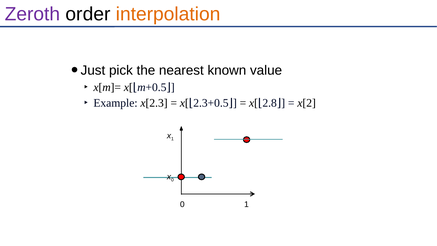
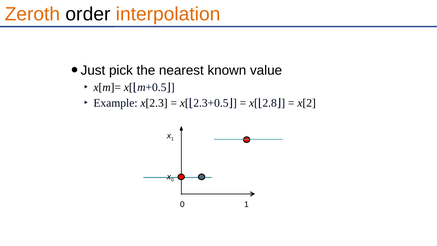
Zeroth colour: purple -> orange
